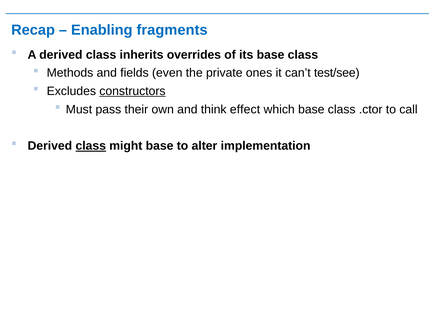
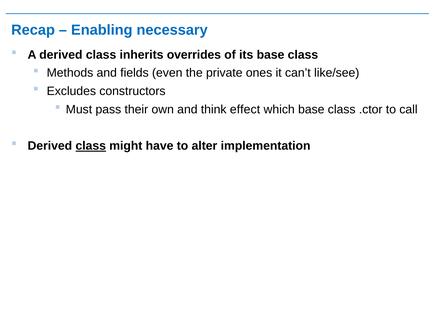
fragments: fragments -> necessary
test/see: test/see -> like/see
constructors underline: present -> none
might base: base -> have
